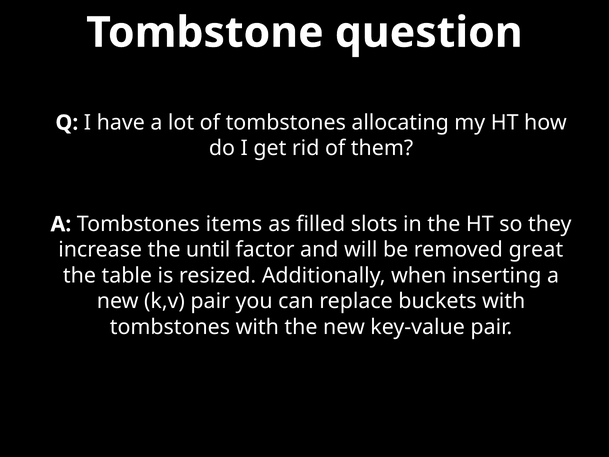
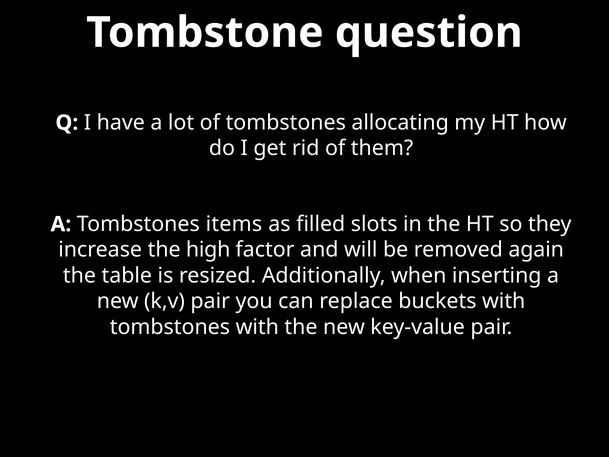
until: until -> high
great: great -> again
